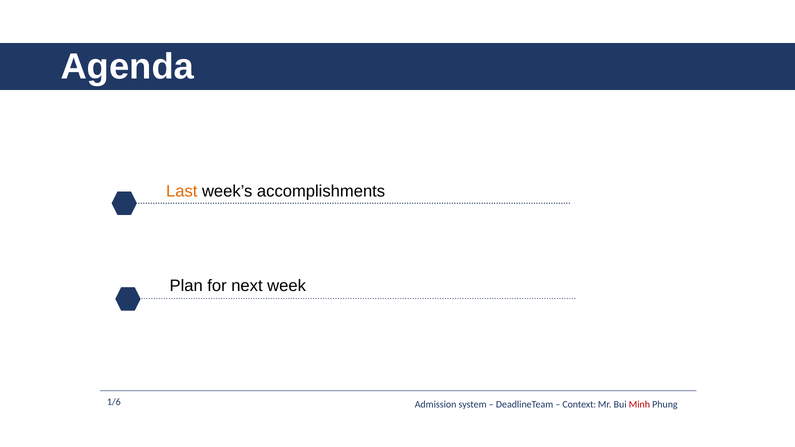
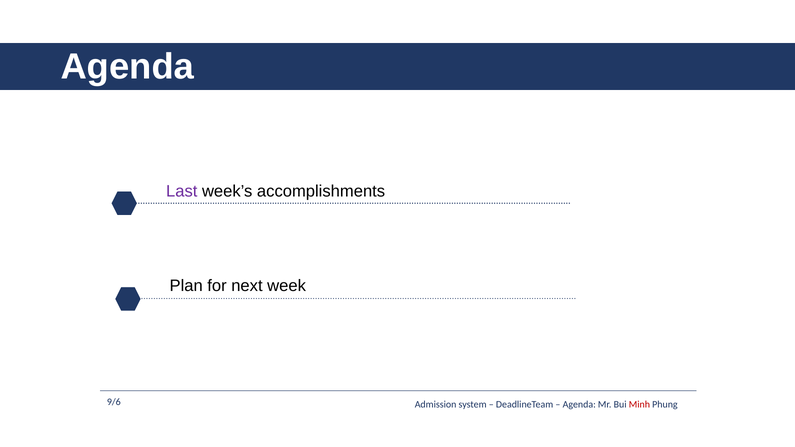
Last colour: orange -> purple
1/6: 1/6 -> 9/6
Context at (579, 405): Context -> Agenda
